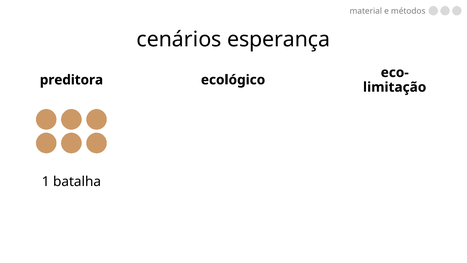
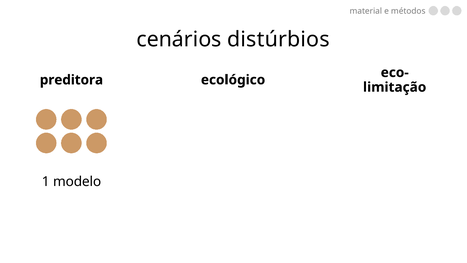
esperança: esperança -> distúrbios
batalha: batalha -> modelo
